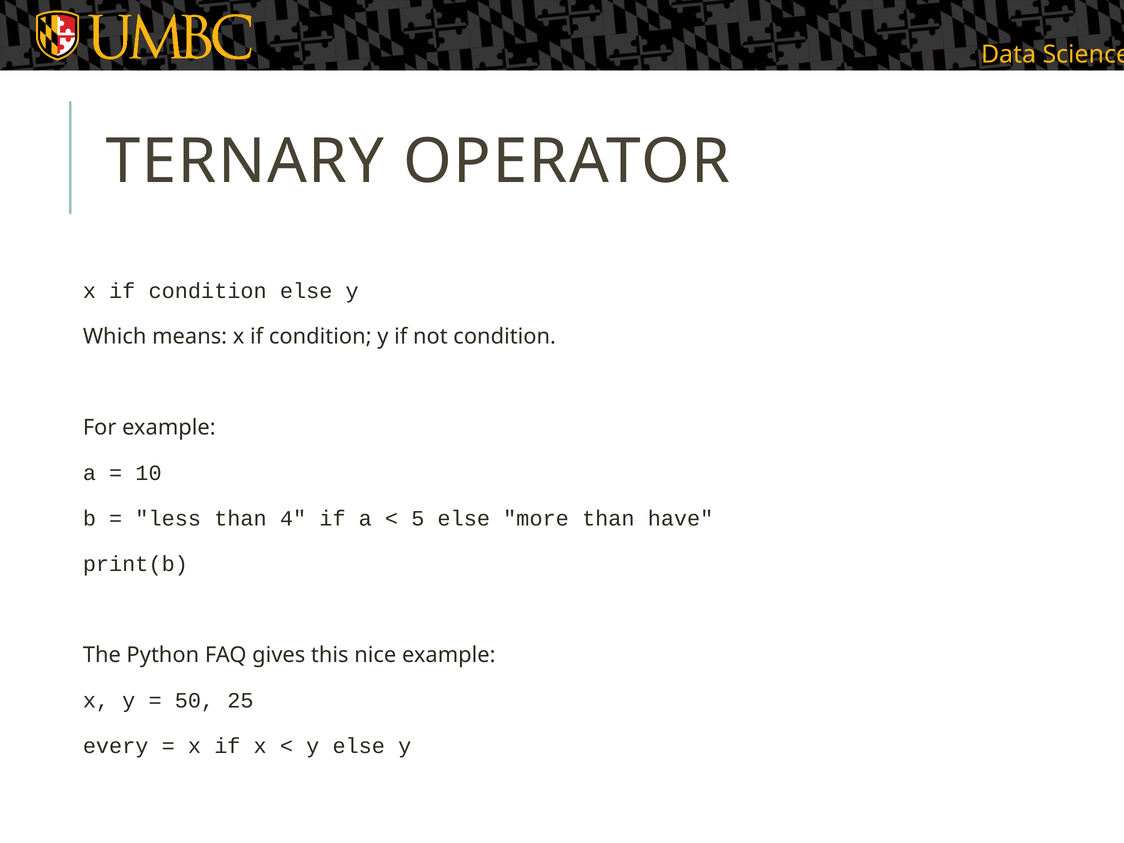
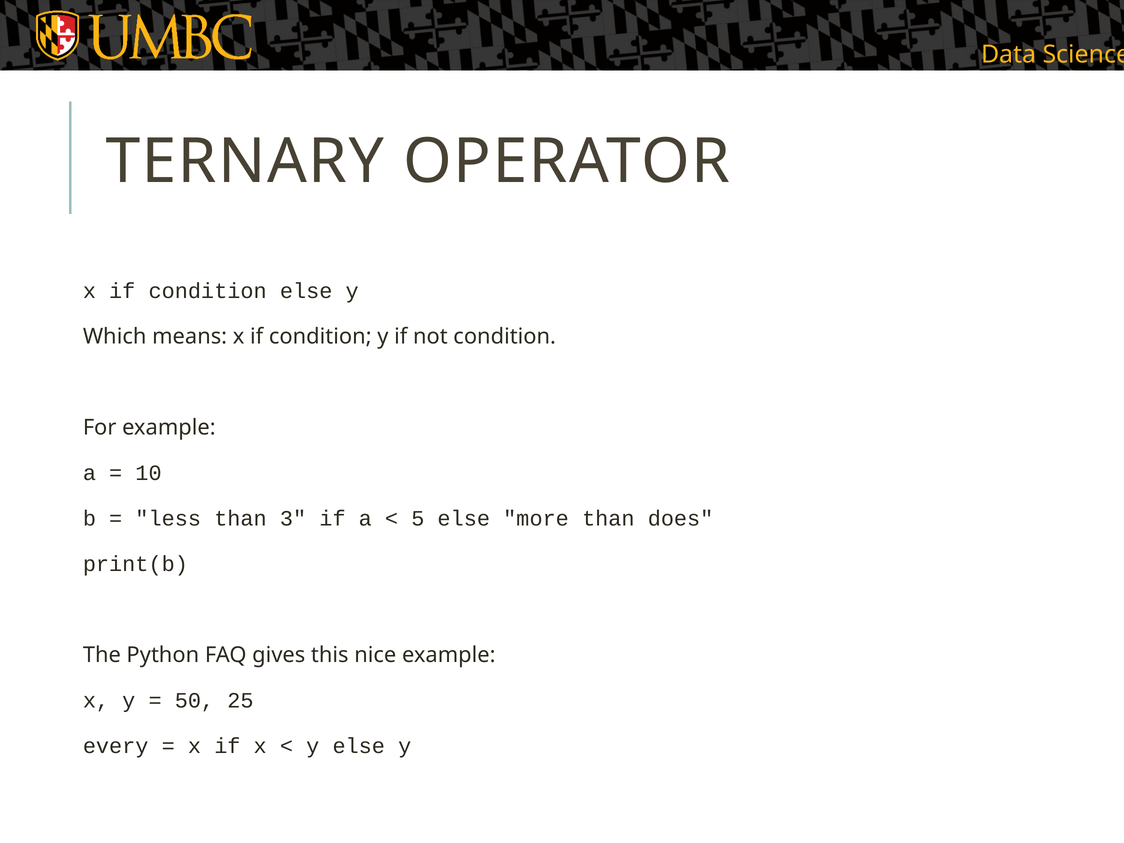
4: 4 -> 3
have: have -> does
